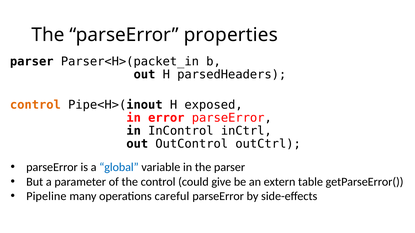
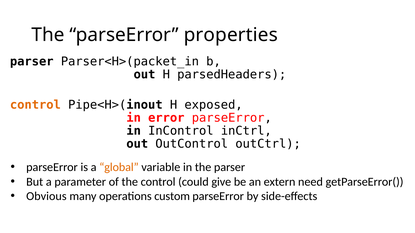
global colour: blue -> orange
table: table -> need
Pipeline: Pipeline -> Obvious
careful: careful -> custom
